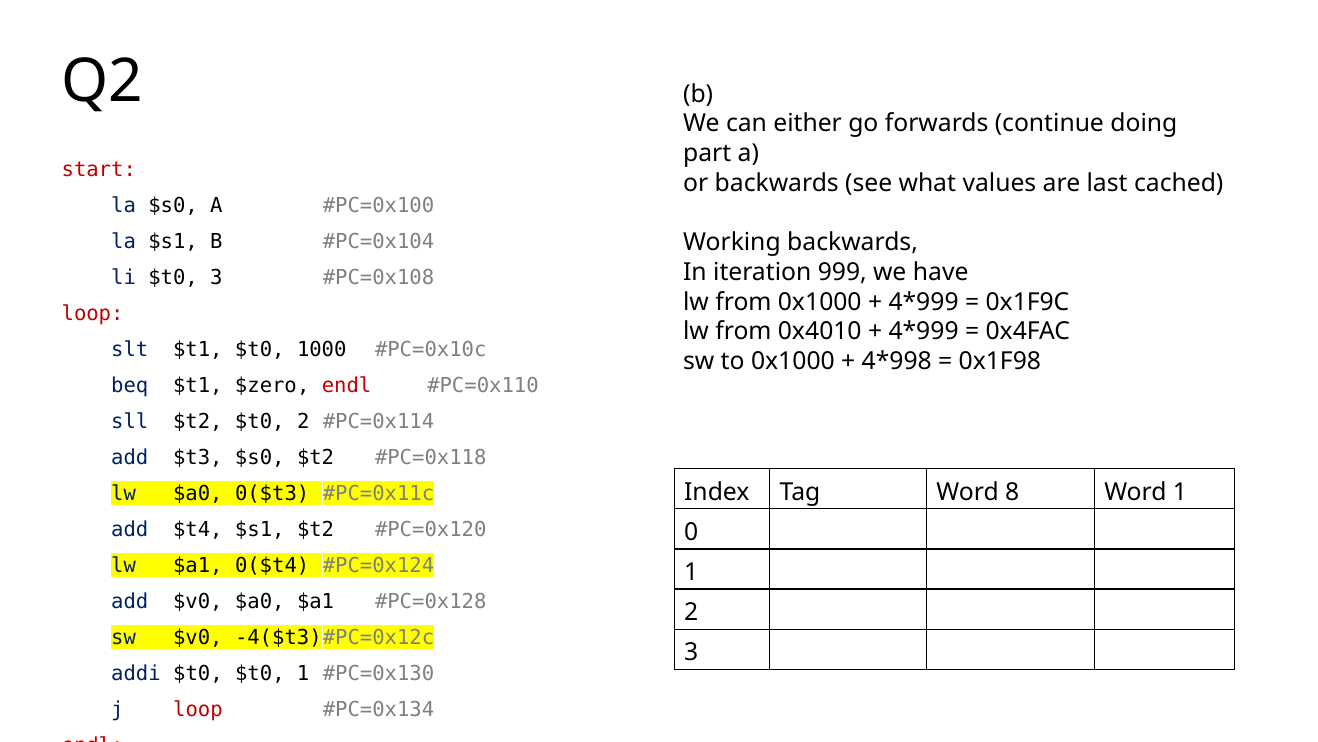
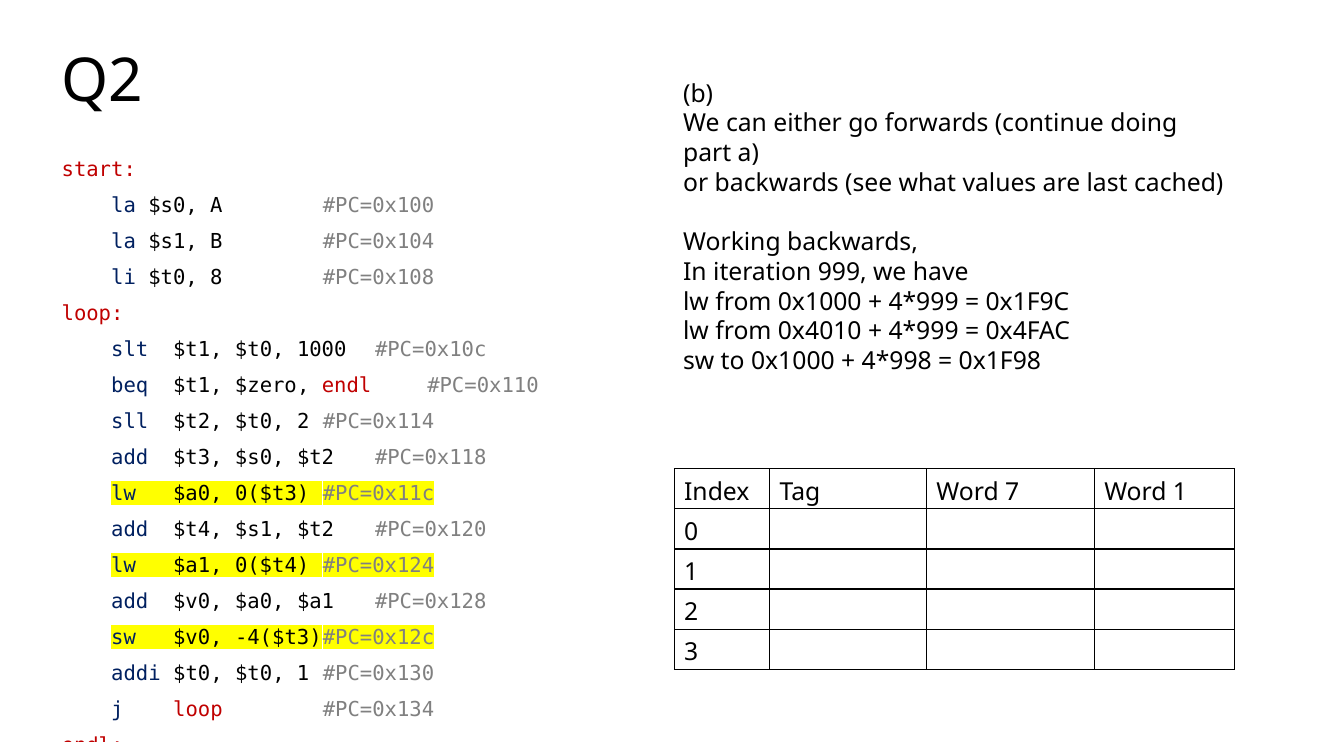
$t0 3: 3 -> 8
8: 8 -> 7
